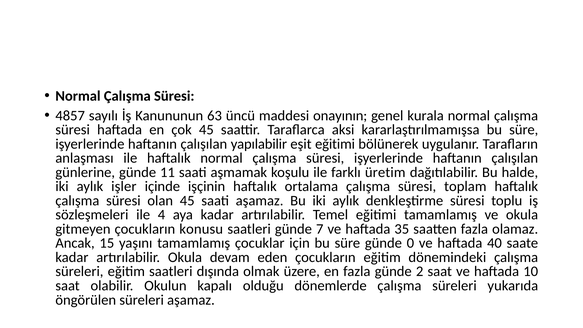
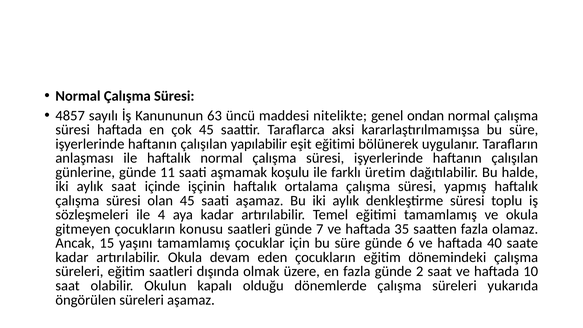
onayının: onayının -> nitelikte
kurala: kurala -> ondan
aylık işler: işler -> saat
toplam: toplam -> yapmış
0: 0 -> 6
